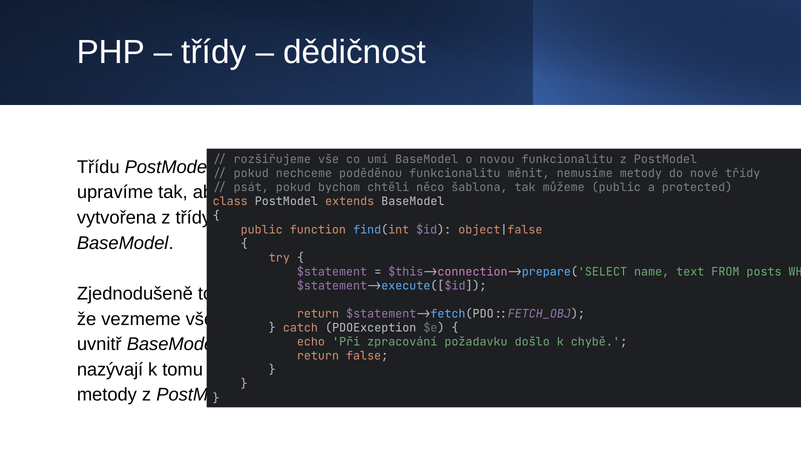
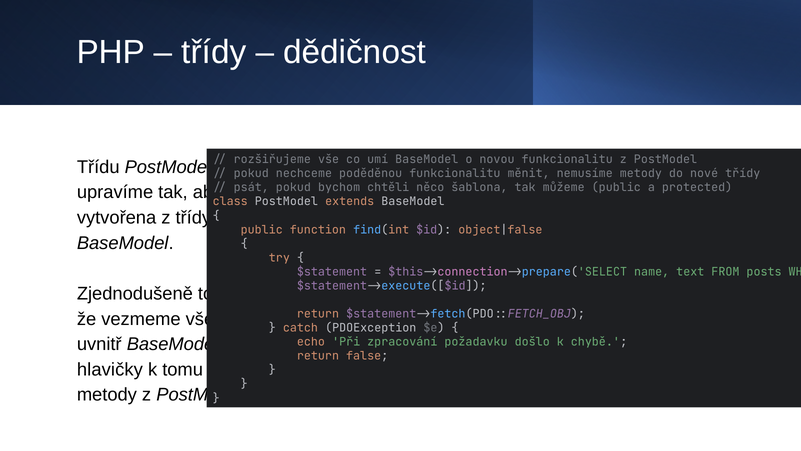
nazývají: nazývají -> hlavičky
